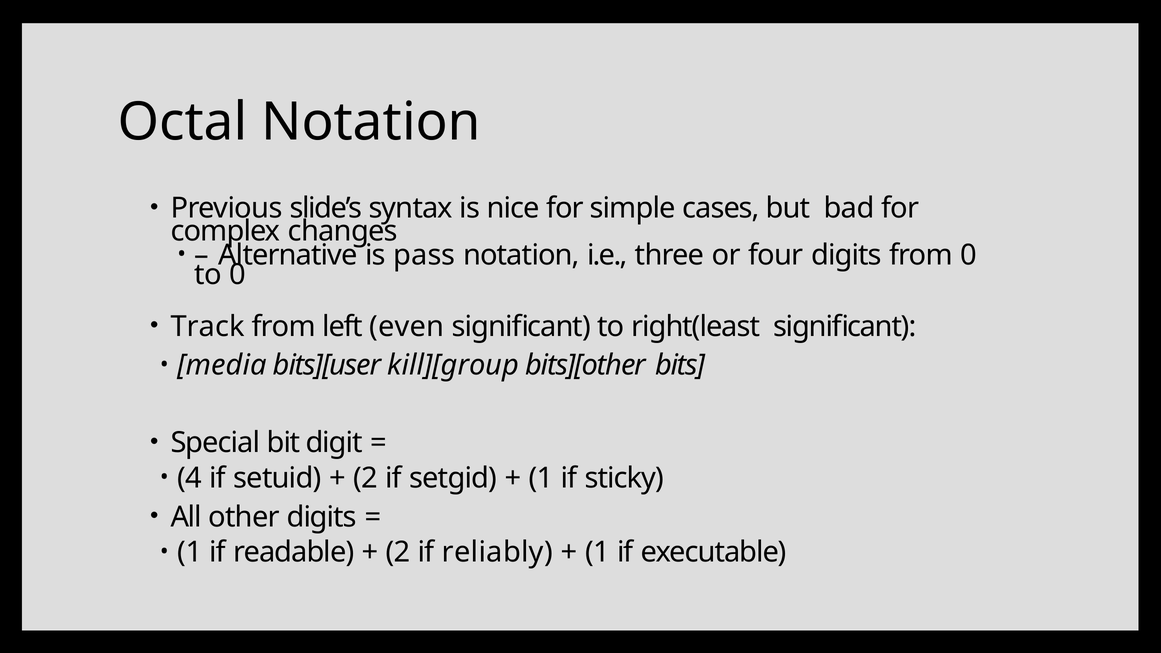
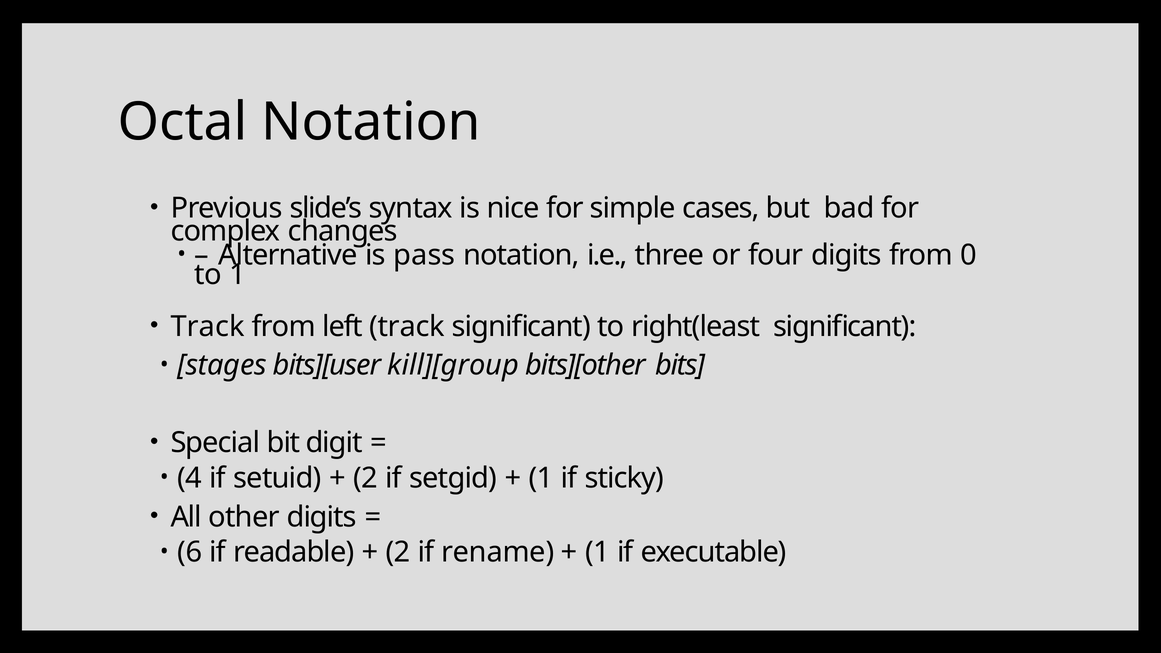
to 0: 0 -> 1
left even: even -> track
media: media -> stages
1 at (190, 552): 1 -> 6
reliably: reliably -> rename
